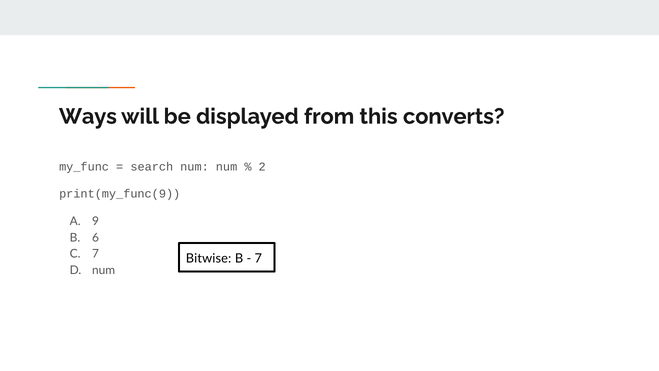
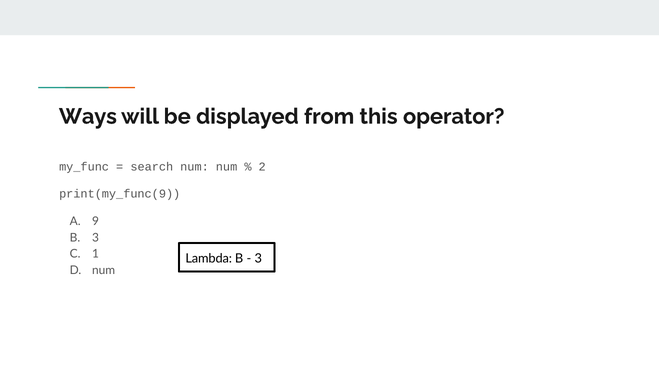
converts: converts -> operator
B 6: 6 -> 3
7 at (96, 254): 7 -> 1
Bitwise: Bitwise -> Lambda
7 at (258, 258): 7 -> 3
